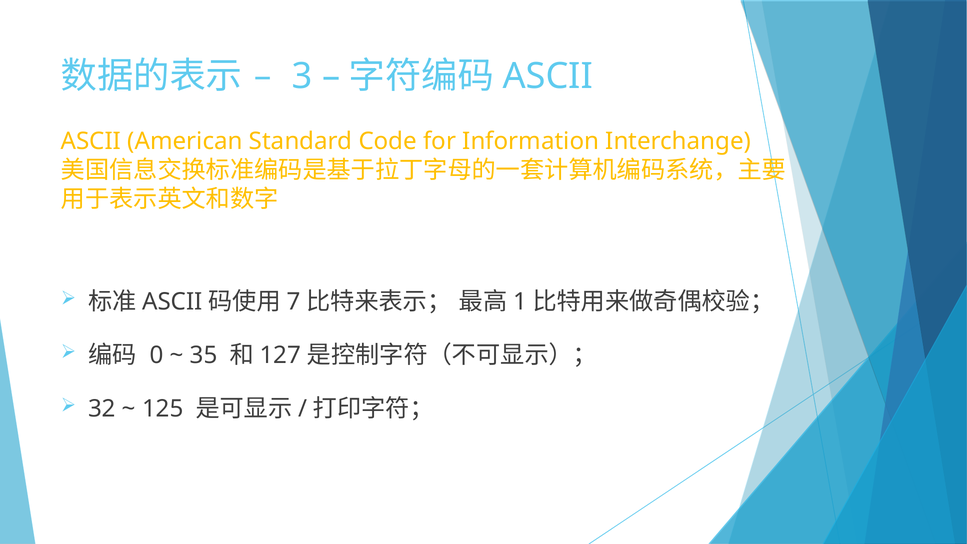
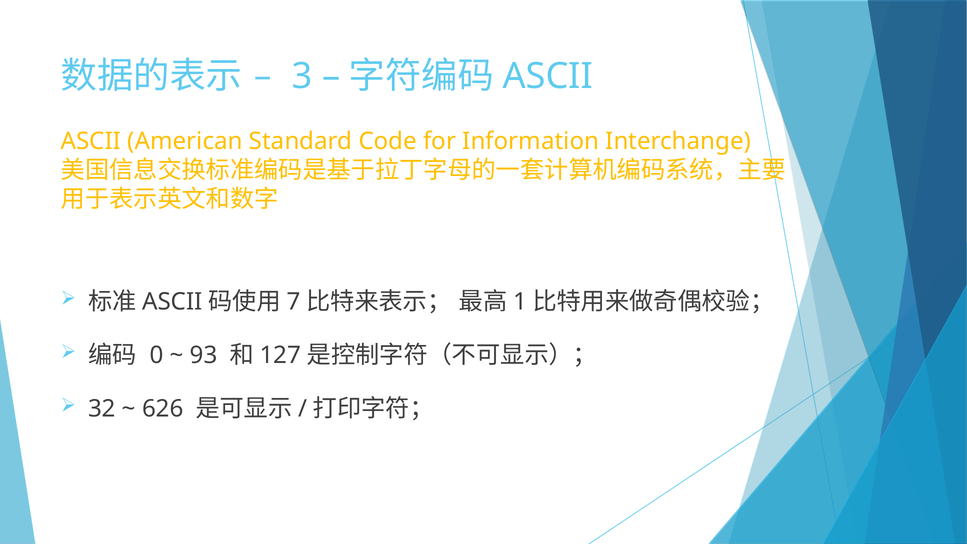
35: 35 -> 93
125: 125 -> 626
